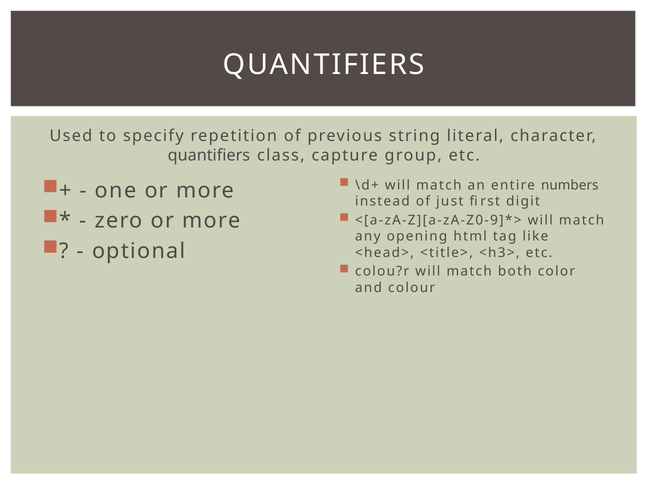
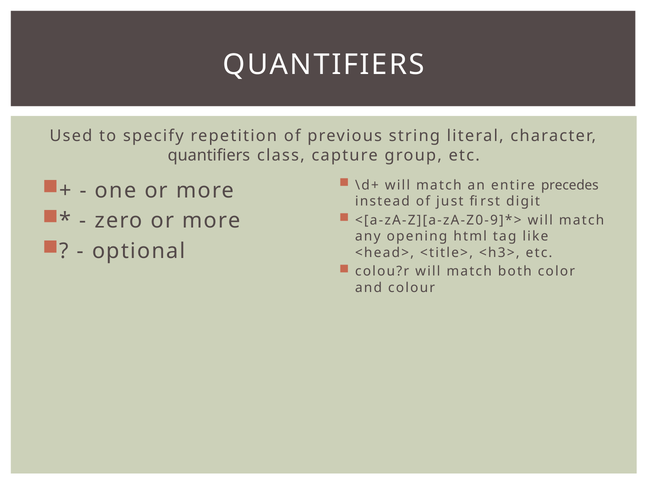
numbers: numbers -> precedes
